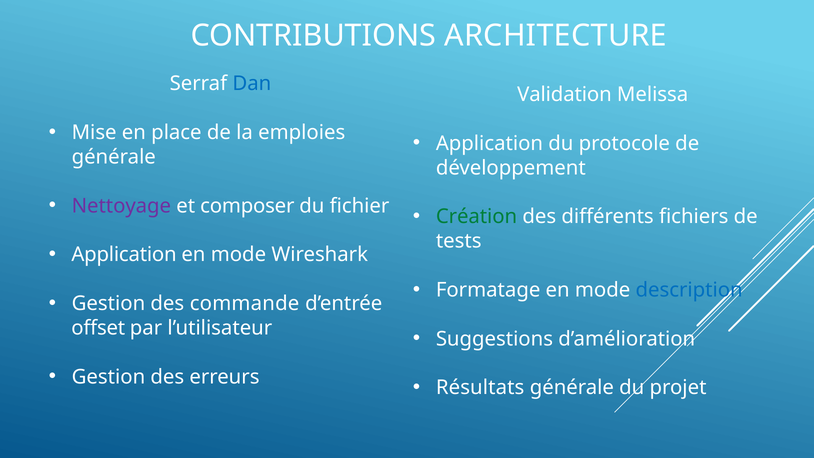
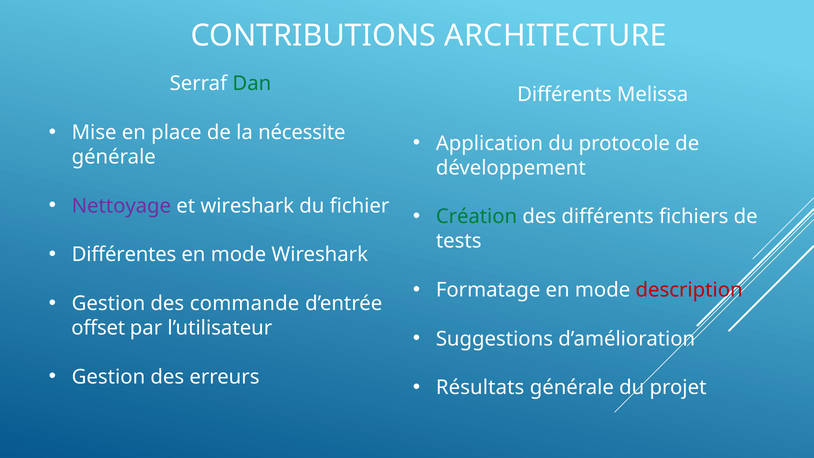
Dan colour: blue -> green
Validation at (564, 95): Validation -> Différents
emploies: emploies -> nécessite
et composer: composer -> wireshark
Application at (124, 255): Application -> Différentes
description colour: blue -> red
